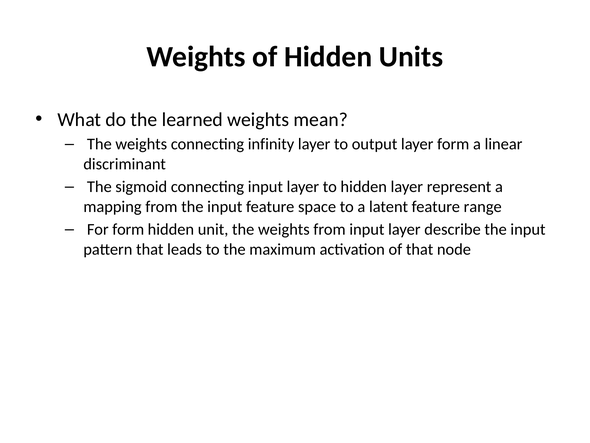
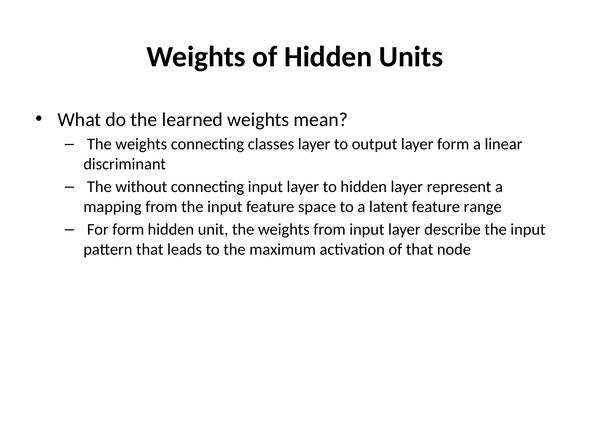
infinity: infinity -> classes
sigmoid: sigmoid -> without
